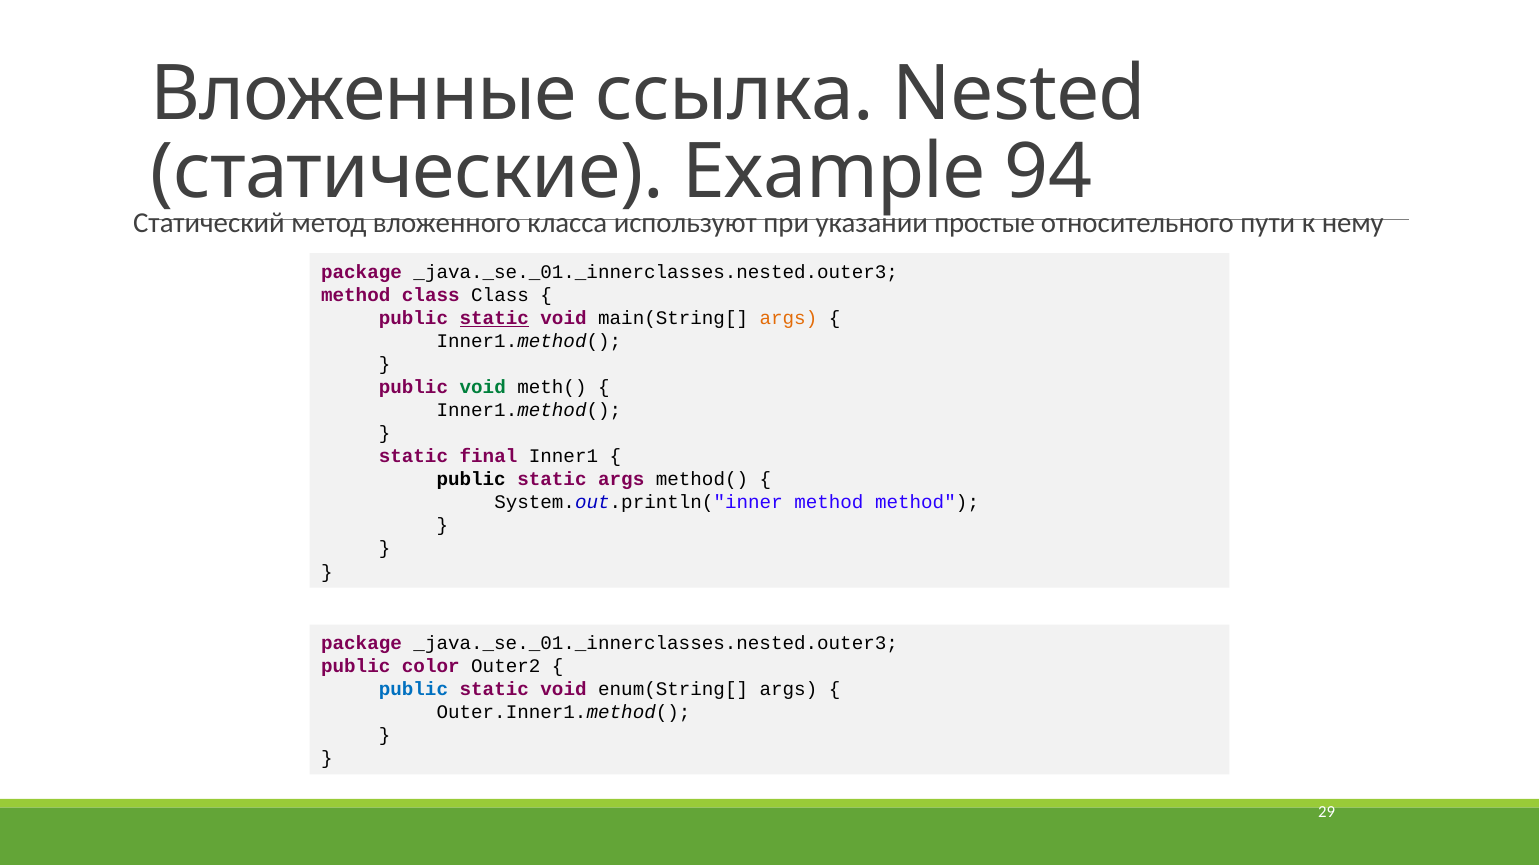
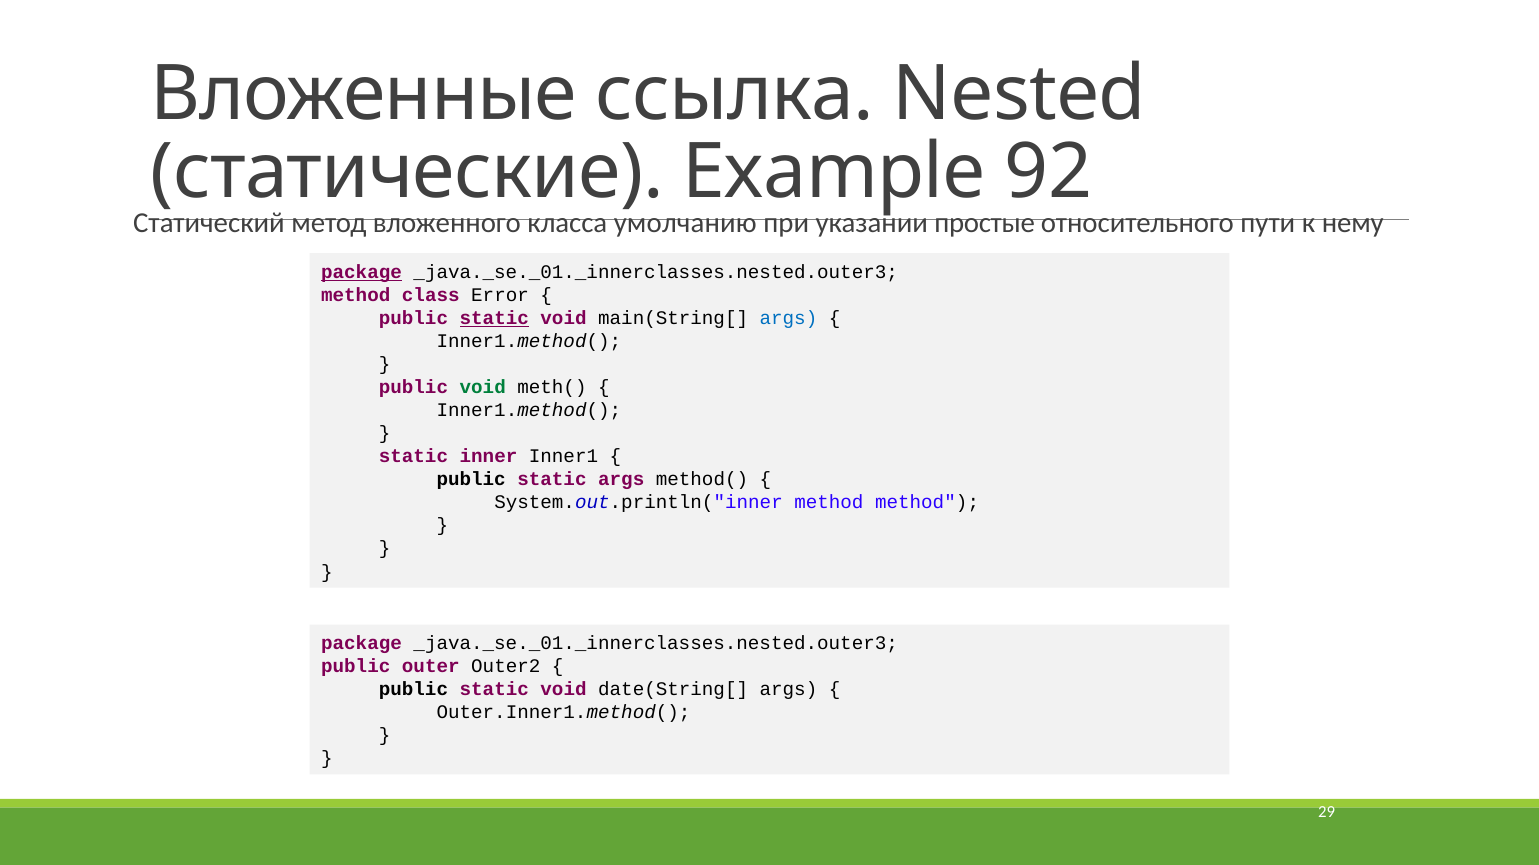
94: 94 -> 92
используют: используют -> умолчанию
package at (362, 272) underline: none -> present
class Class: Class -> Error
args at (788, 318) colour: orange -> blue
final: final -> inner
color: color -> outer
public at (413, 690) colour: blue -> black
enum(String[: enum(String[ -> date(String[
